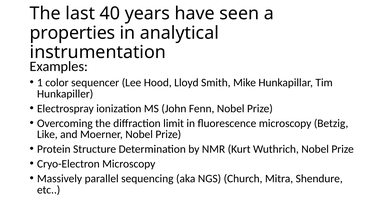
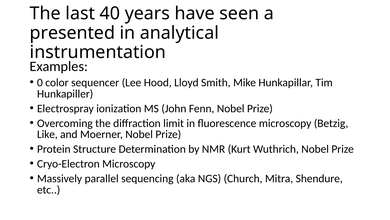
properties: properties -> presented
1: 1 -> 0
